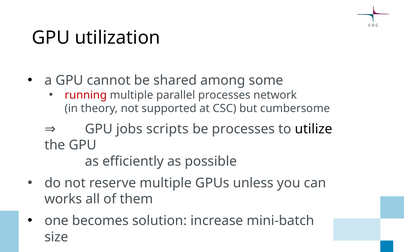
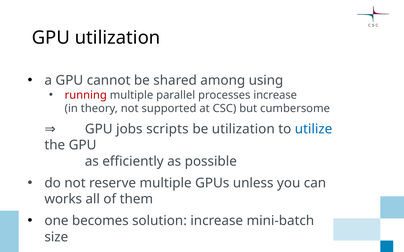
some: some -> using
processes network: network -> increase
be processes: processes -> utilization
utilize colour: black -> blue
